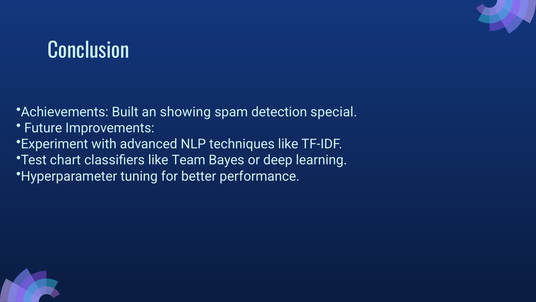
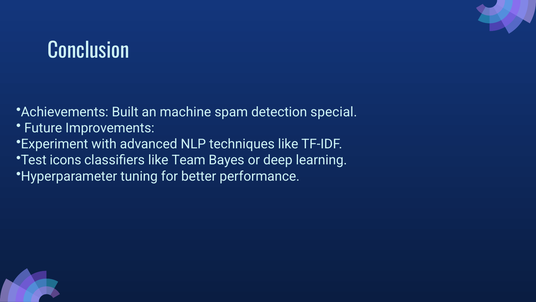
showing: showing -> machine
chart: chart -> icons
